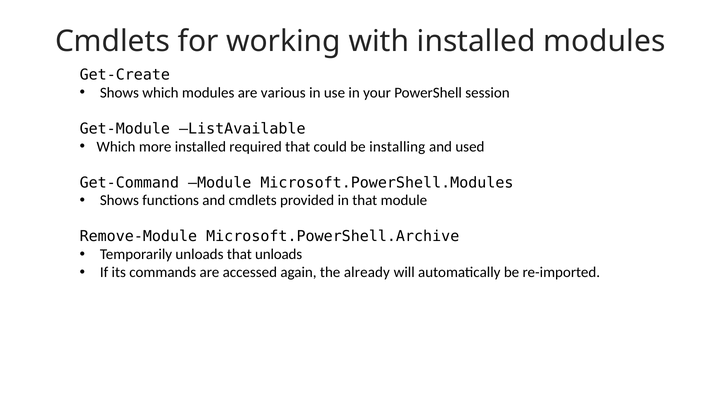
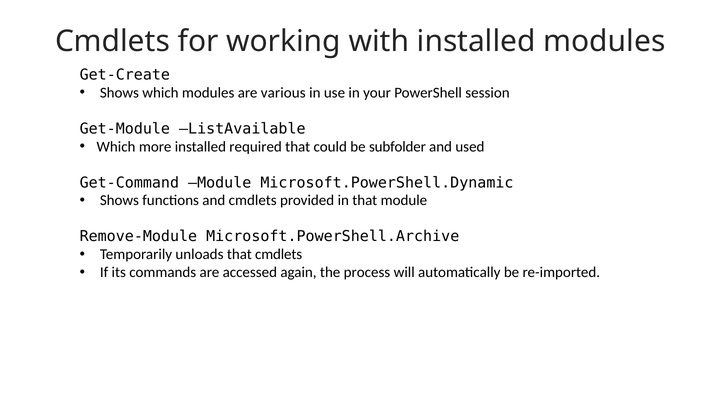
installing: installing -> subfolder
Microsoft.PowerShell.Modules: Microsoft.PowerShell.Modules -> Microsoft.PowerShell.Dynamic
that unloads: unloads -> cmdlets
already: already -> process
